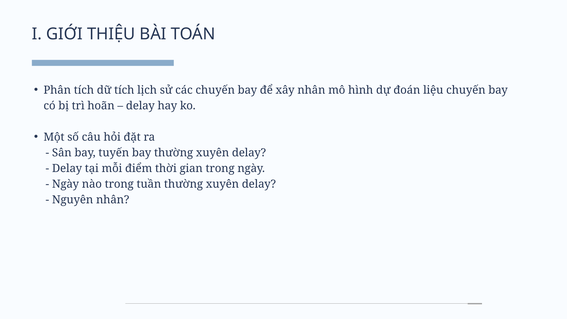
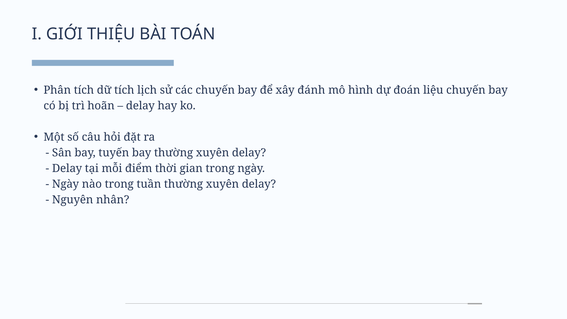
xây nhân: nhân -> đánh
